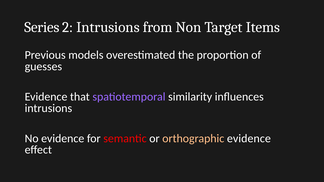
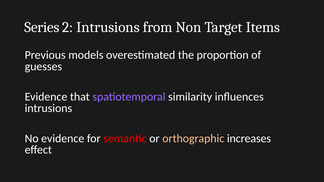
orthographic evidence: evidence -> increases
